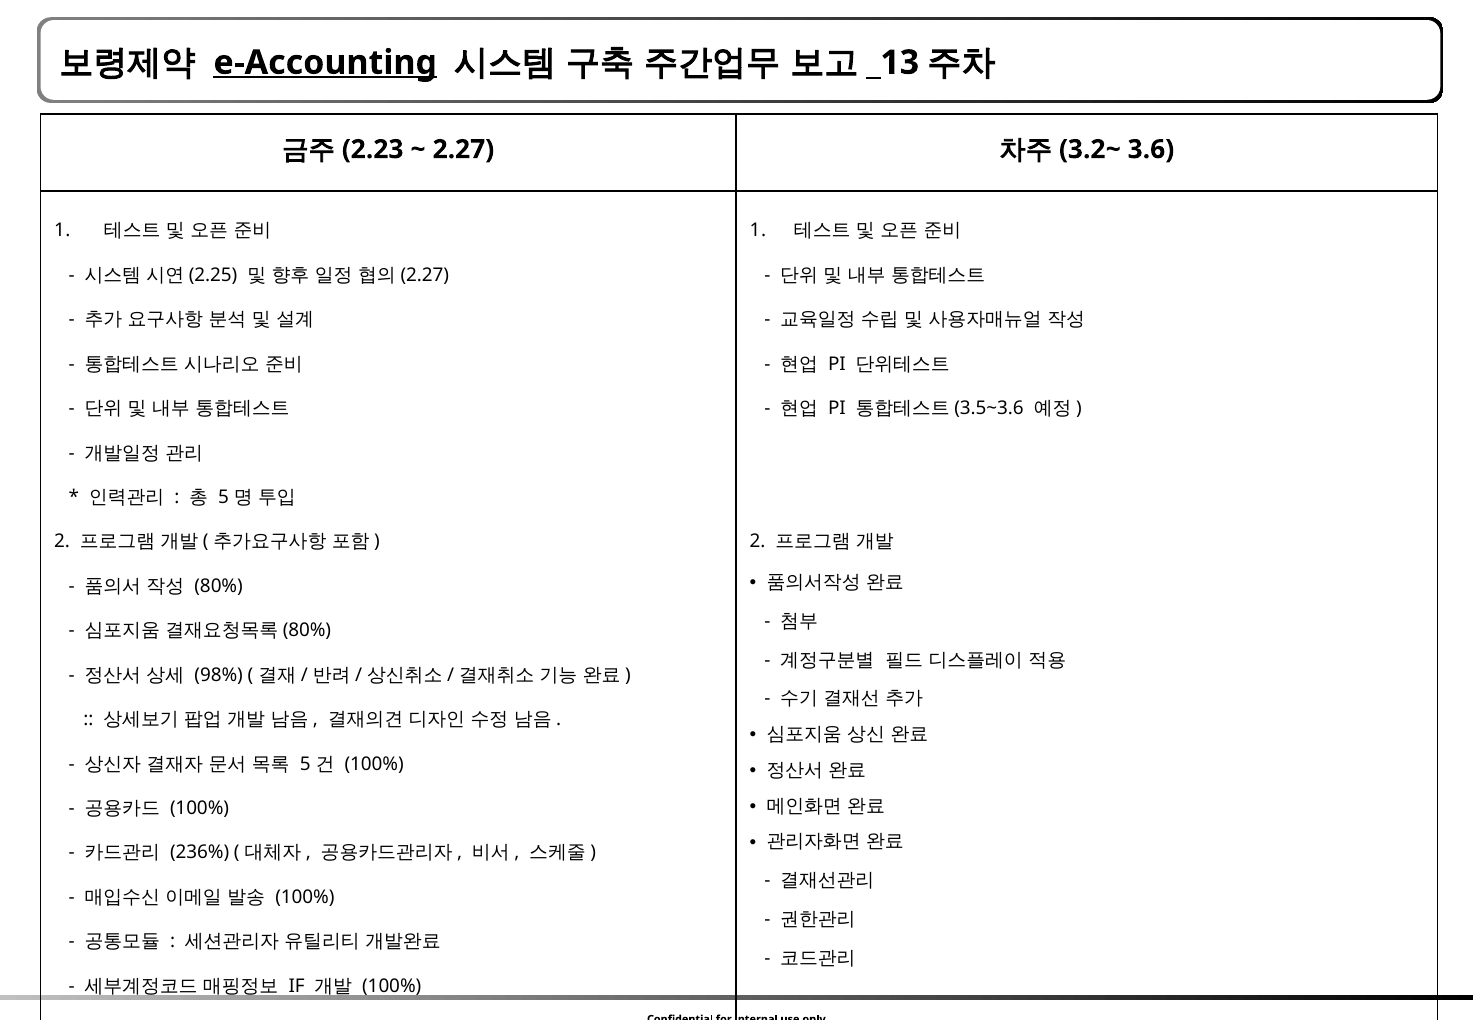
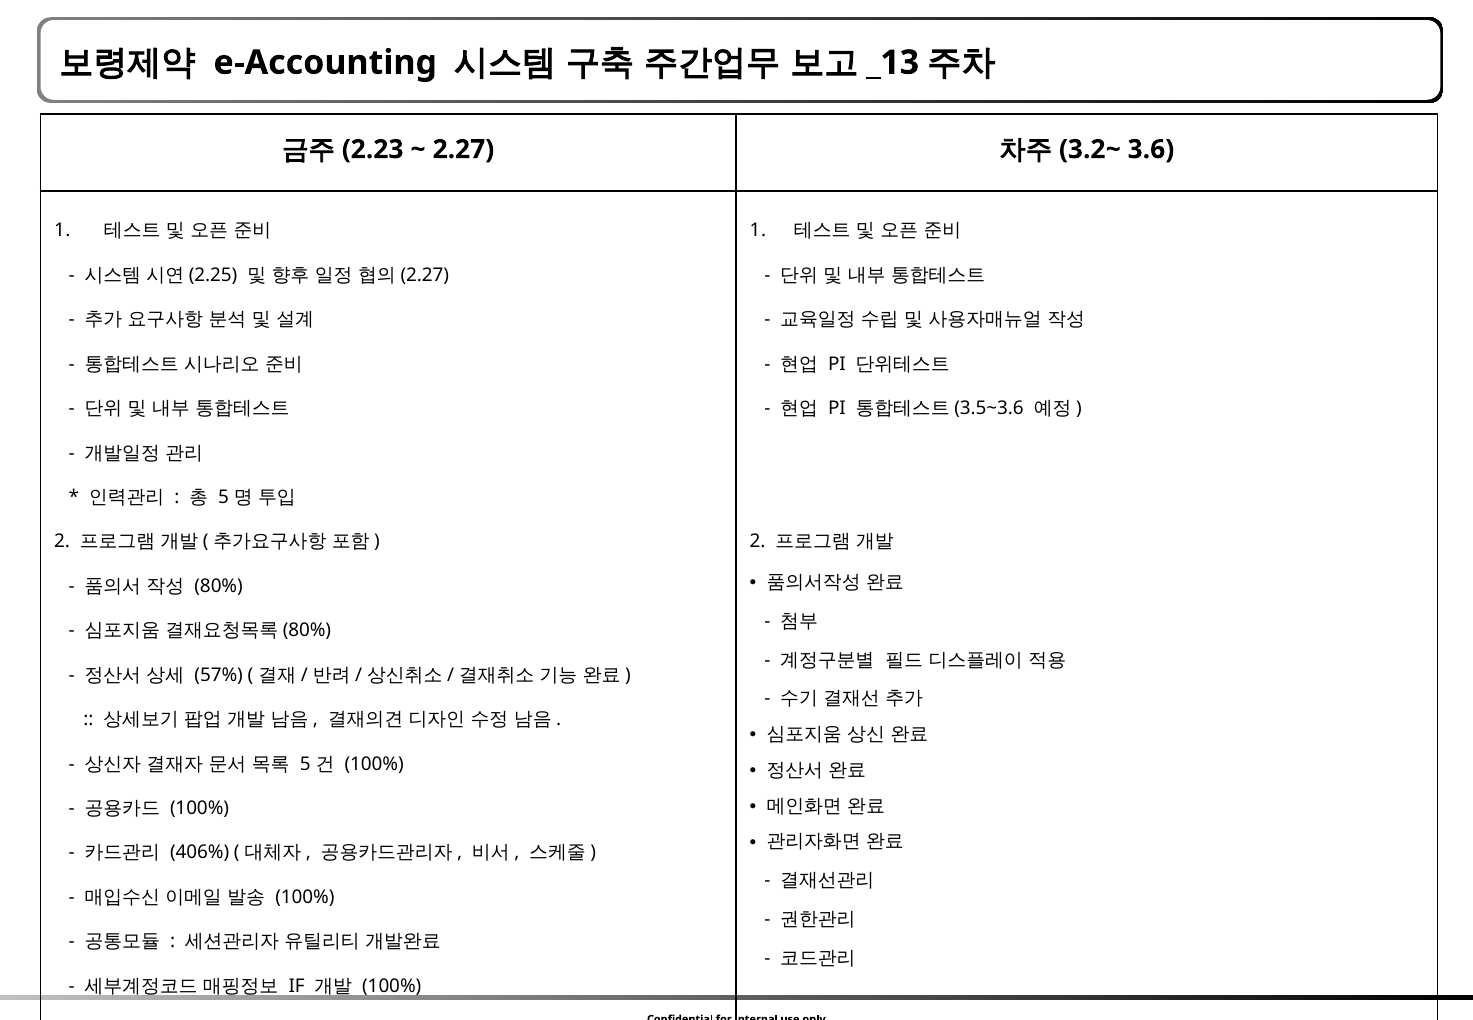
e-Accounting underline: present -> none
98%: 98% -> 57%
236%: 236% -> 406%
